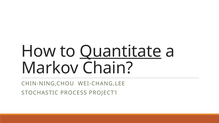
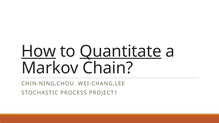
How underline: none -> present
